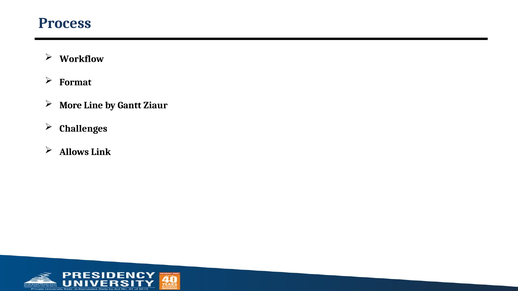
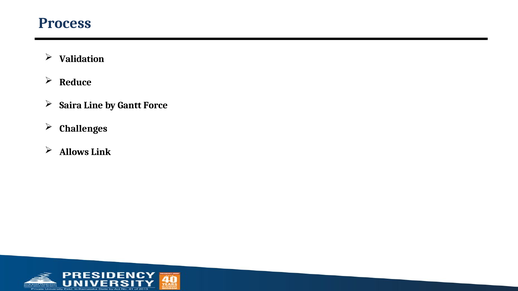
Workflow: Workflow -> Validation
Format: Format -> Reduce
More: More -> Saira
Ziaur: Ziaur -> Force
